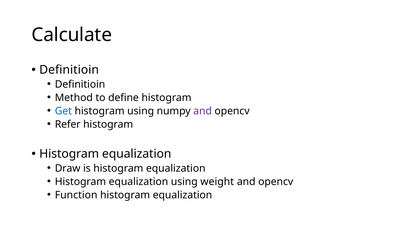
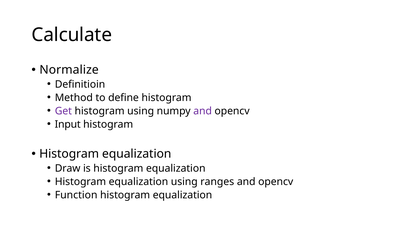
Definitioin at (69, 70): Definitioin -> Normalize
Get colour: blue -> purple
Refer: Refer -> Input
weight: weight -> ranges
